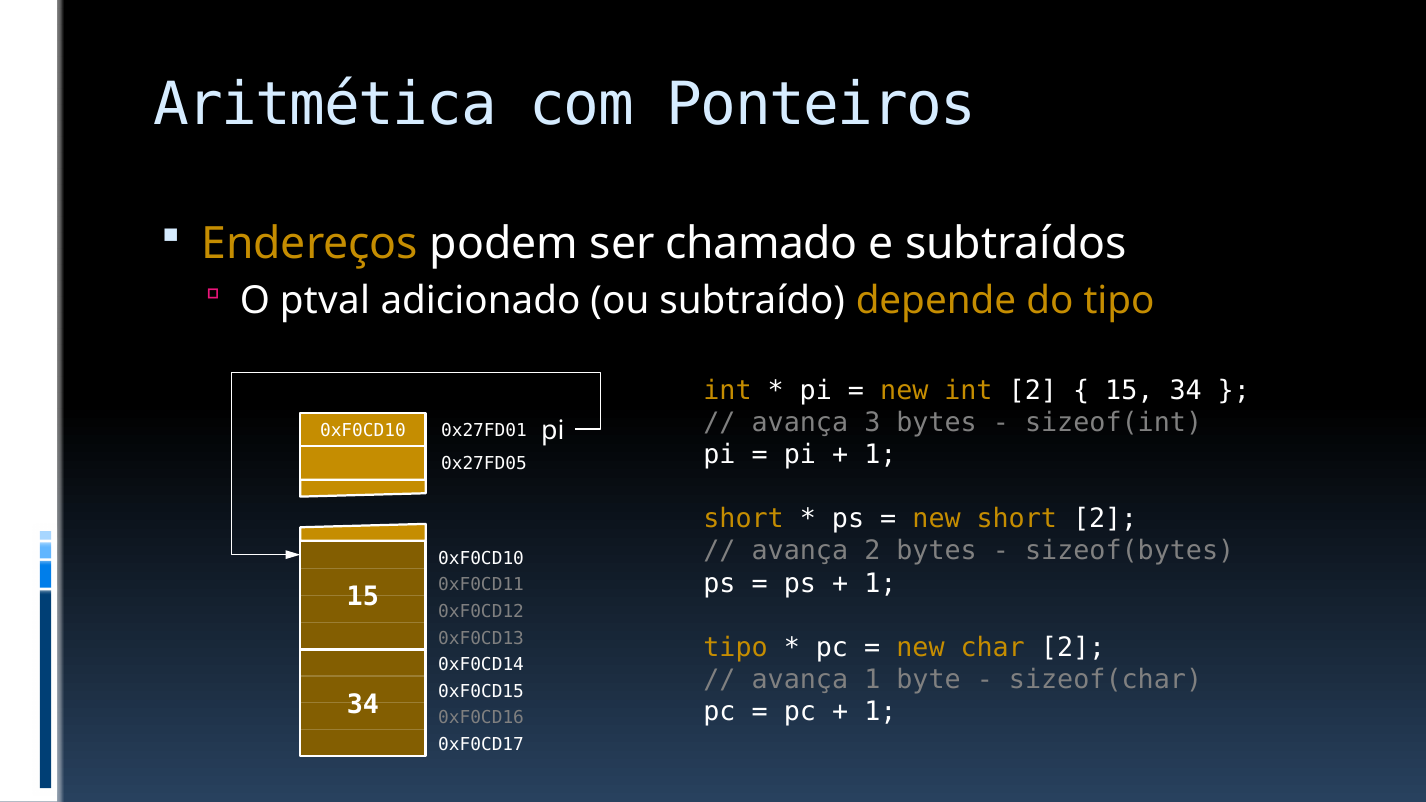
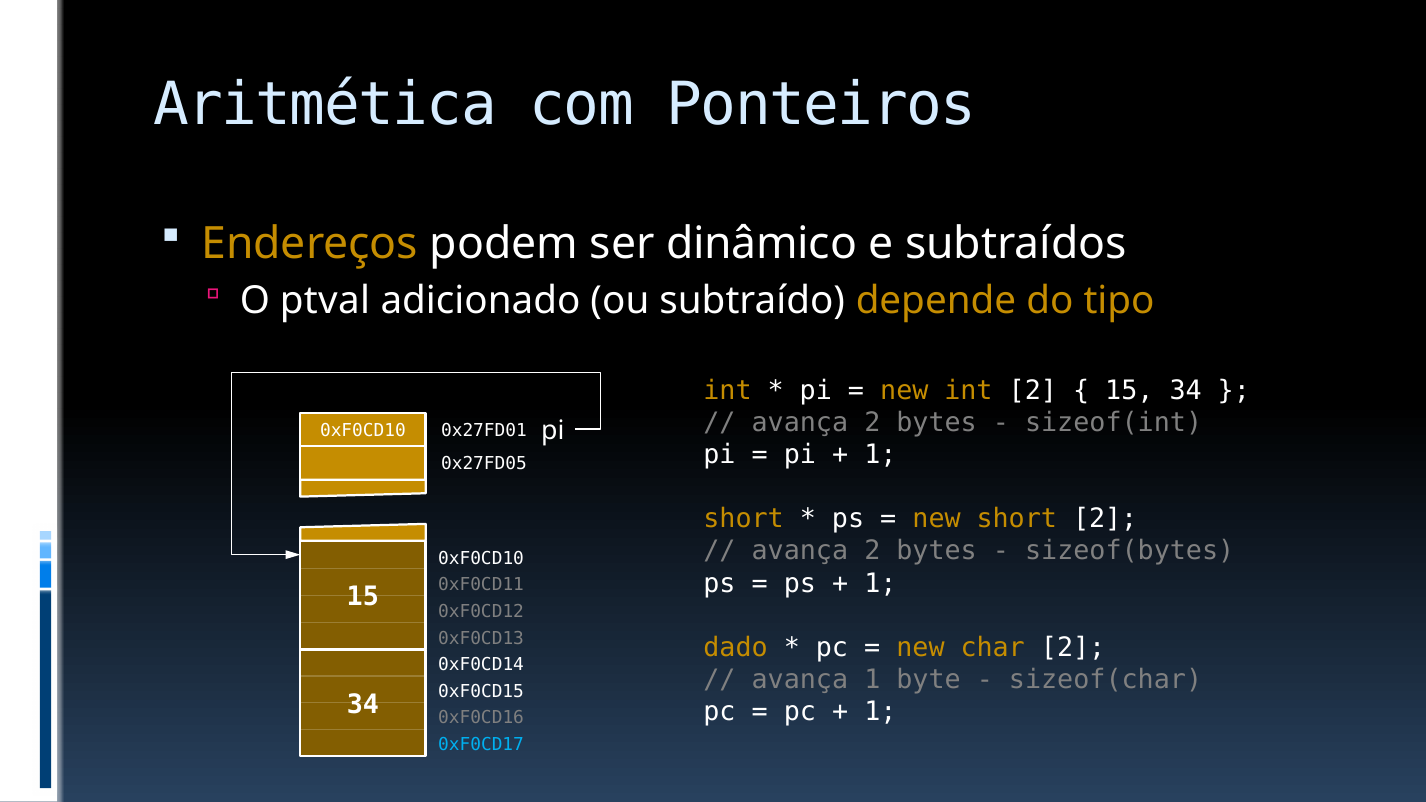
chamado: chamado -> dinâmico
3 at (872, 423): 3 -> 2
tipo at (736, 647): tipo -> dado
0xF0CD17 colour: white -> light blue
